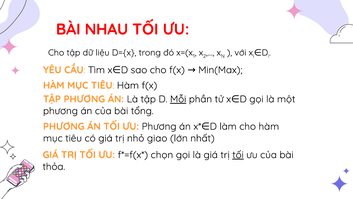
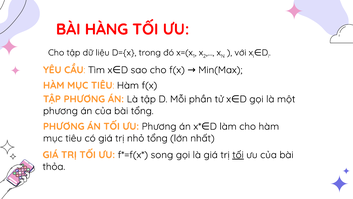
NHAU: NHAU -> HÀNG
Mỗi underline: present -> none
nhỏ giao: giao -> tổng
chọn: chọn -> song
